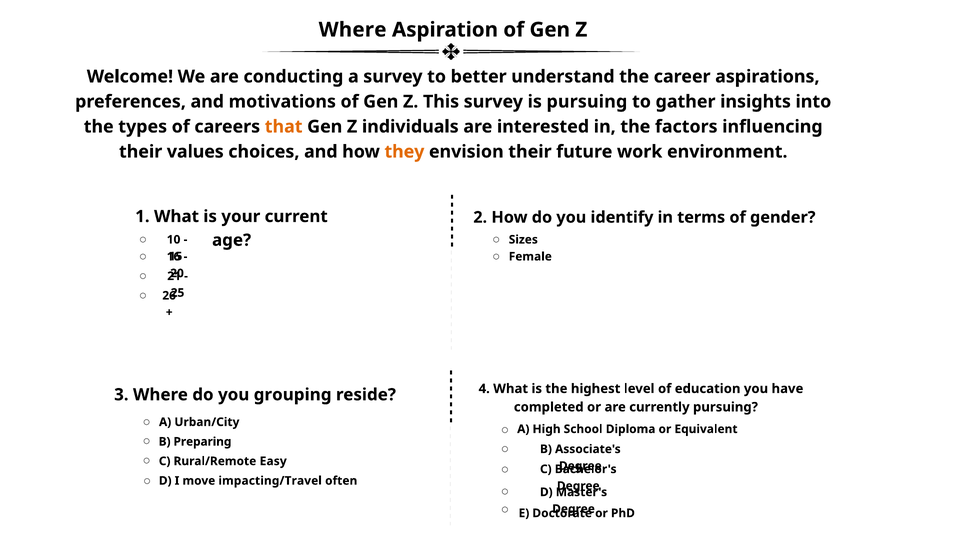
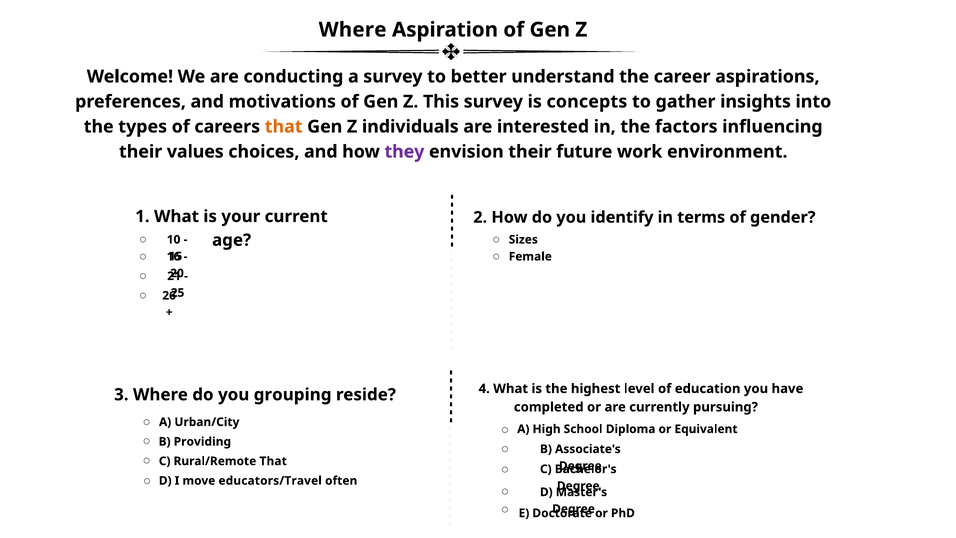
is pursuing: pursuing -> concepts
they colour: orange -> purple
Preparing: Preparing -> Providing
Rural/Remote Easy: Easy -> That
impacting/Travel: impacting/Travel -> educators/Travel
